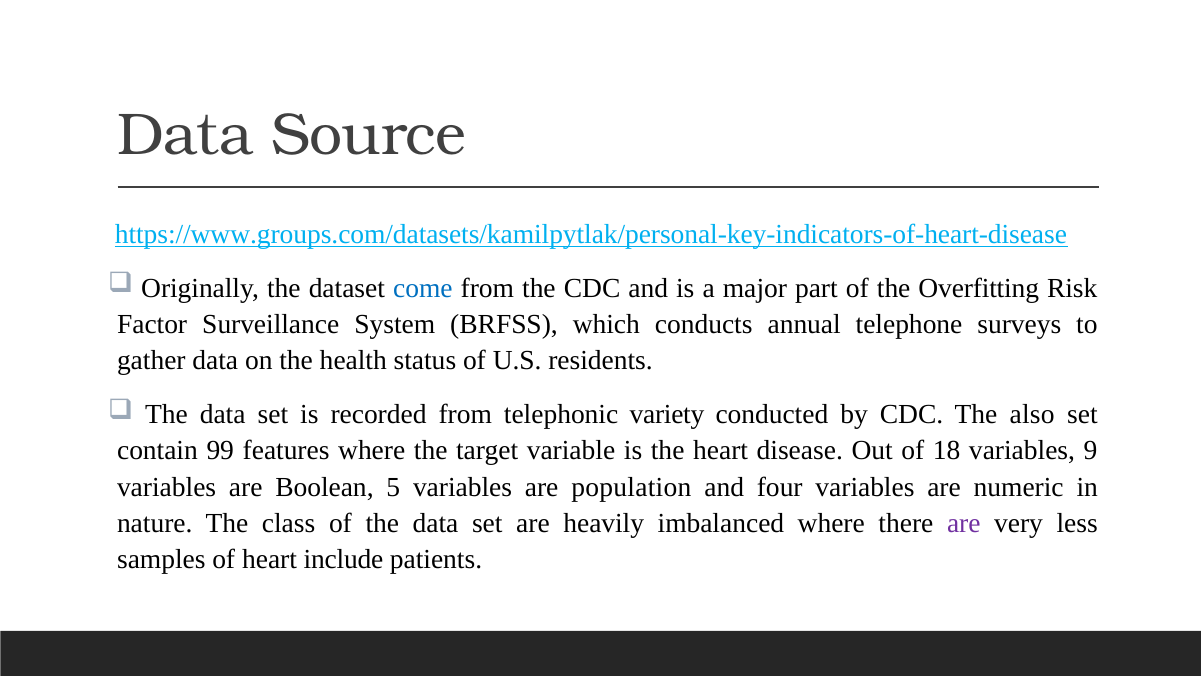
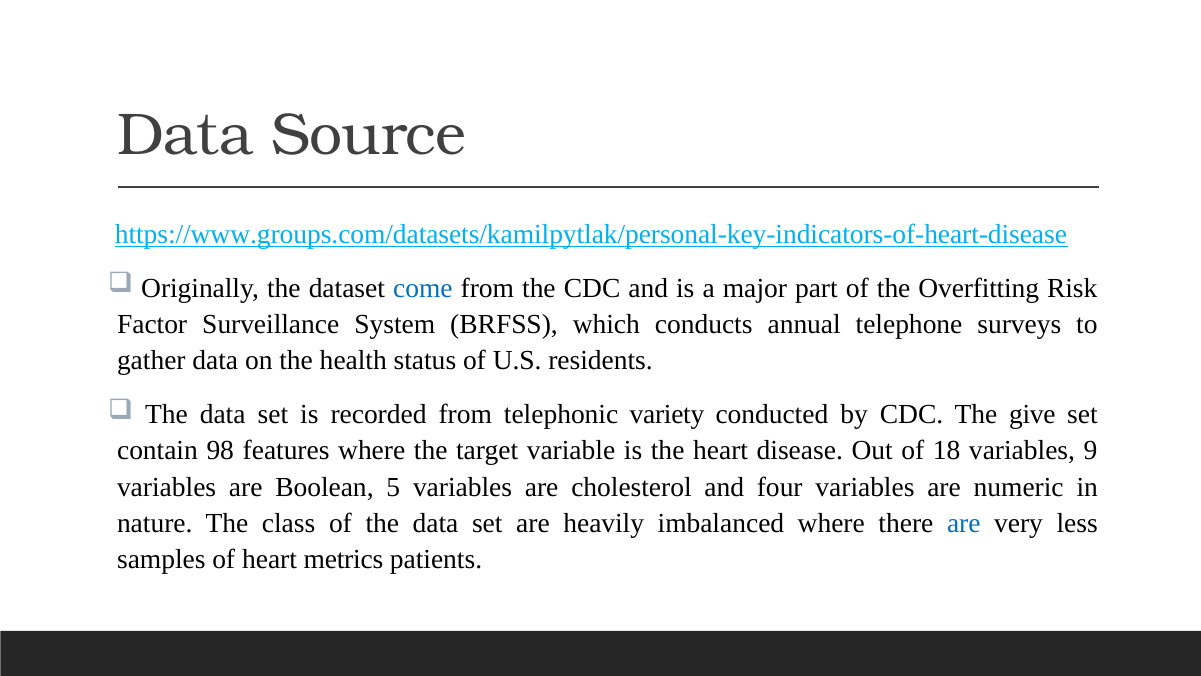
also: also -> give
99: 99 -> 98
population: population -> cholesterol
are at (964, 523) colour: purple -> blue
include: include -> metrics
